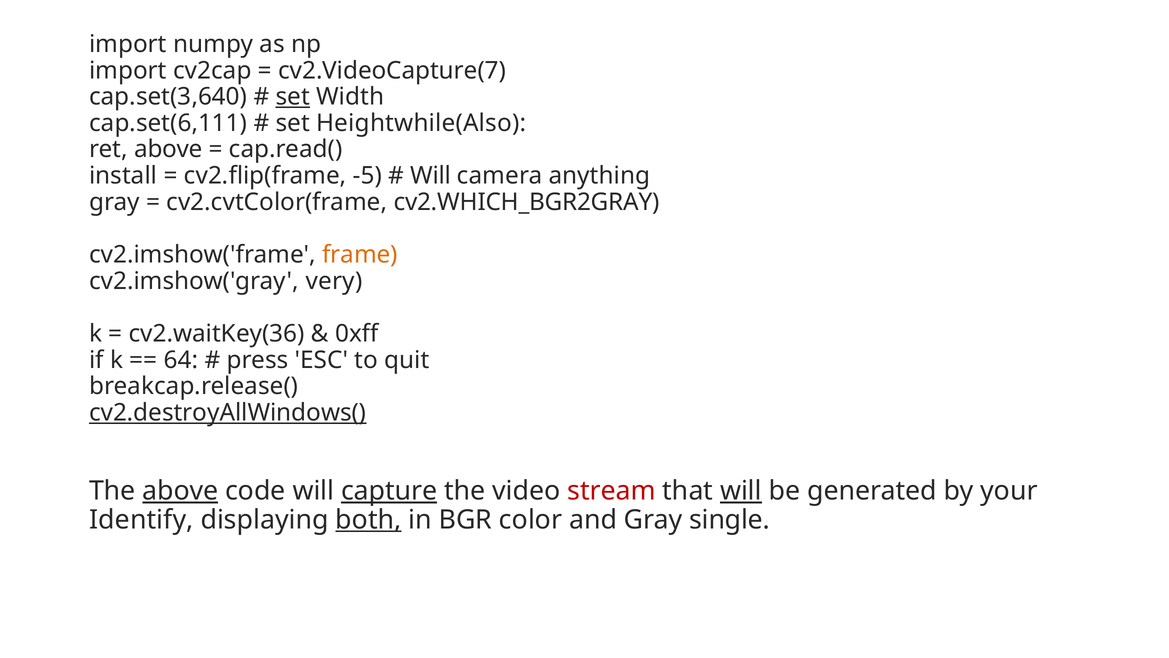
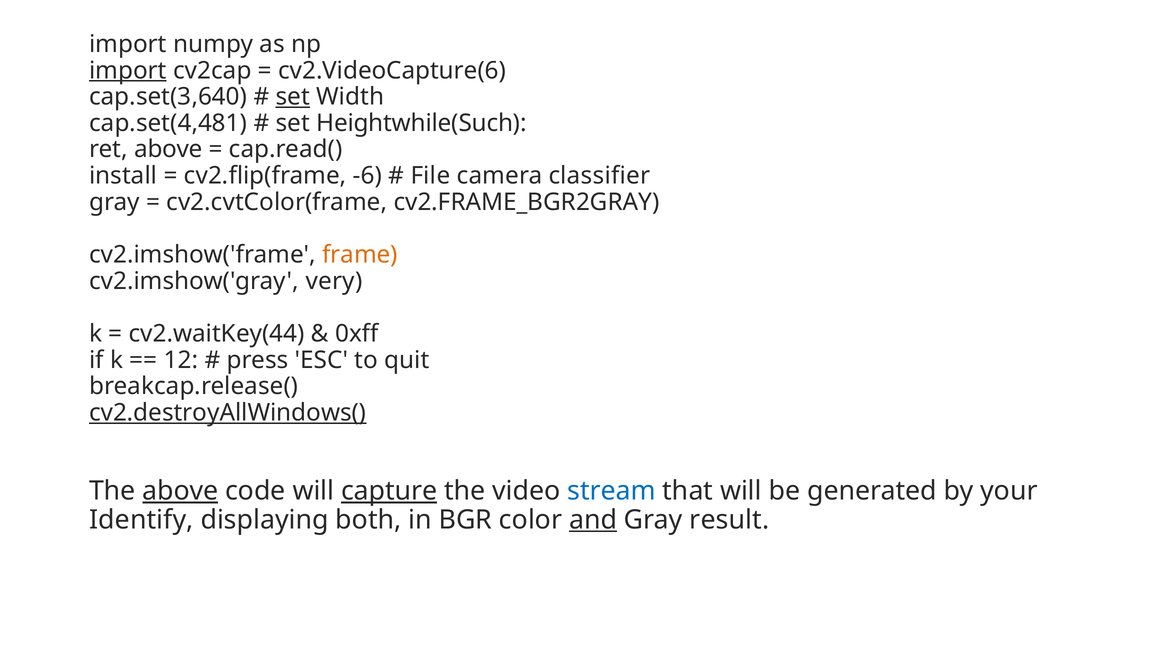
import at (128, 70) underline: none -> present
cv2.VideoCapture(7: cv2.VideoCapture(7 -> cv2.VideoCapture(6
cap.set(6,111: cap.set(6,111 -> cap.set(4,481
Heightwhile(Also: Heightwhile(Also -> Heightwhile(Such
-5: -5 -> -6
Will at (431, 176): Will -> File
anything: anything -> classifier
cv2.WHICH_BGR2GRAY: cv2.WHICH_BGR2GRAY -> cv2.FRAME_BGR2GRAY
cv2.waitKey(36: cv2.waitKey(36 -> cv2.waitKey(44
64: 64 -> 12
stream colour: red -> blue
will at (741, 491) underline: present -> none
both underline: present -> none
and underline: none -> present
single: single -> result
